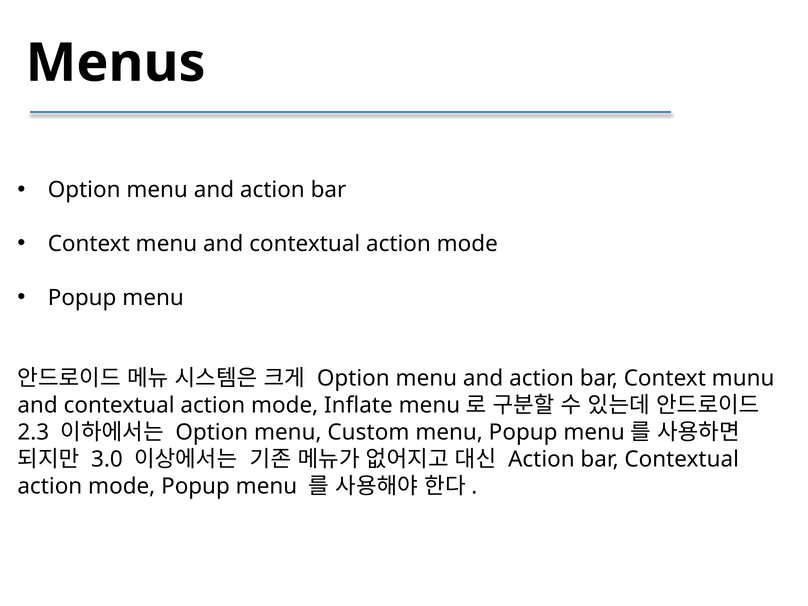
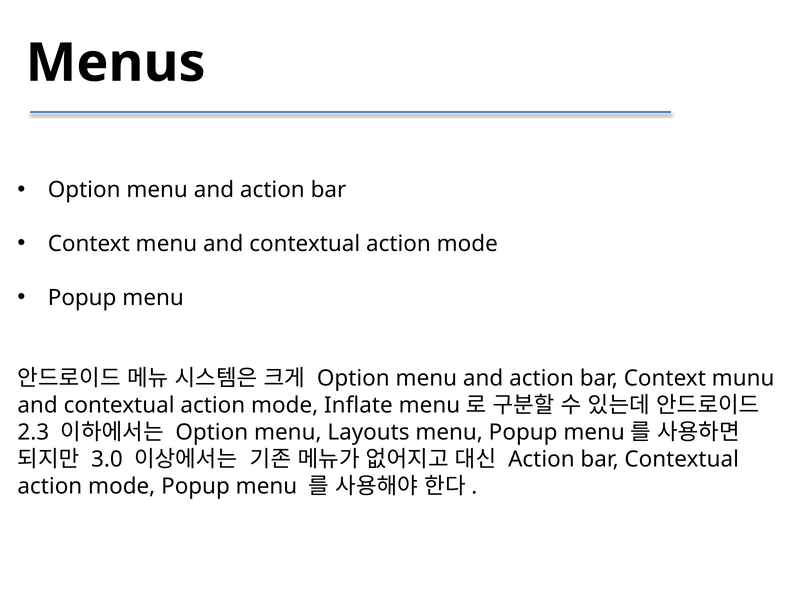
Custom: Custom -> Layouts
